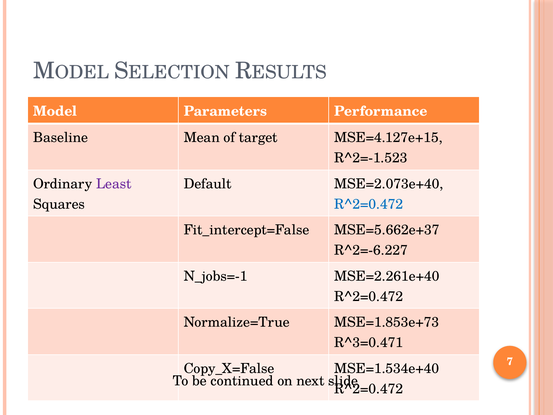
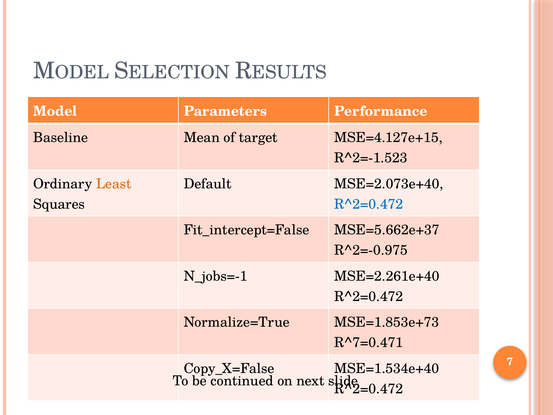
Least colour: purple -> orange
R^2=-6.227: R^2=-6.227 -> R^2=-0.975
R^3=0.471: R^3=0.471 -> R^7=0.471
